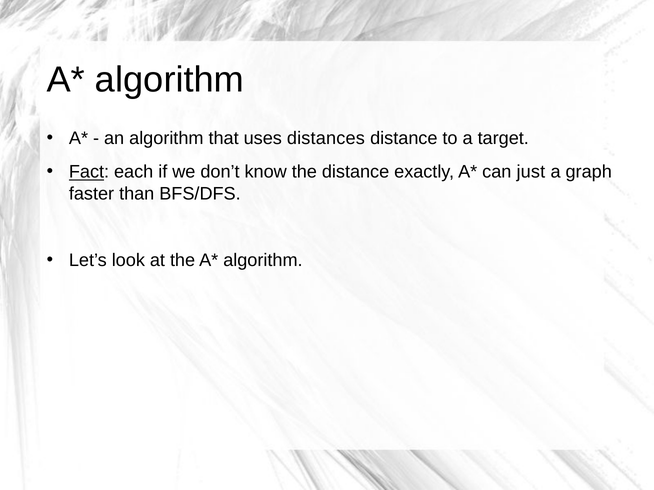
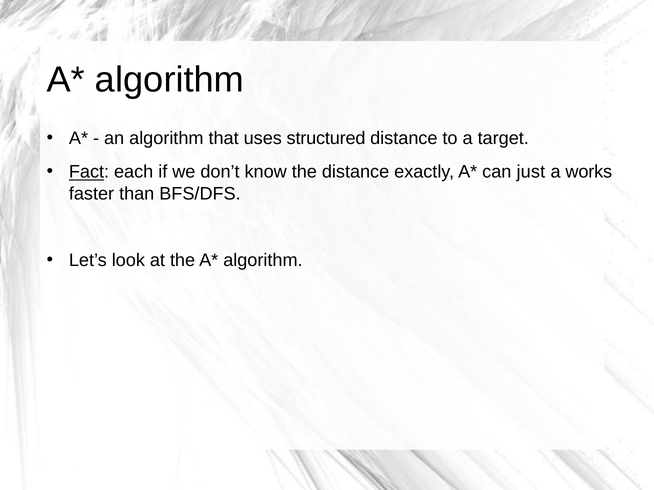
distances: distances -> structured
graph: graph -> works
